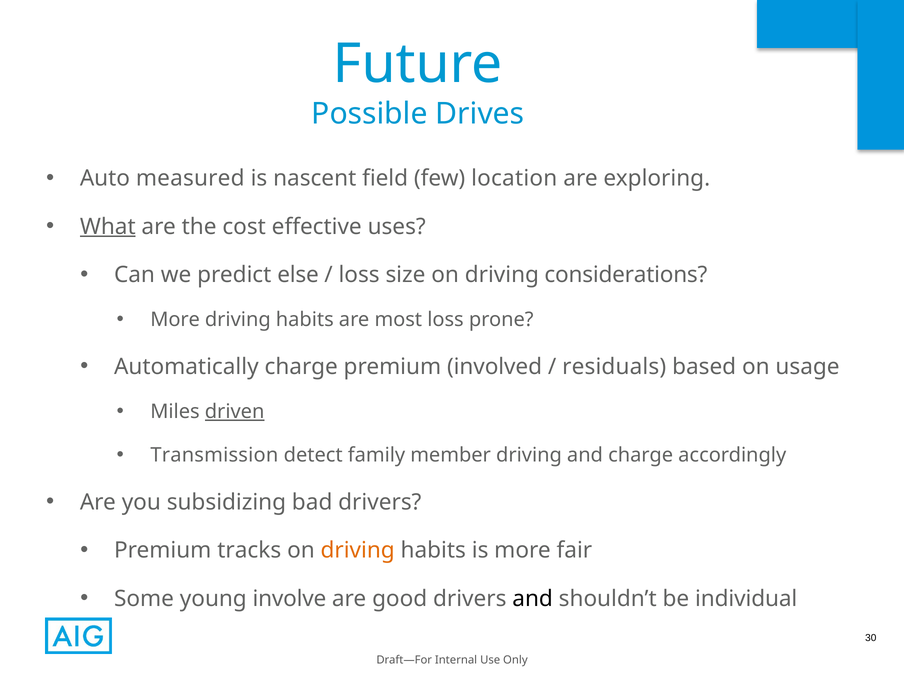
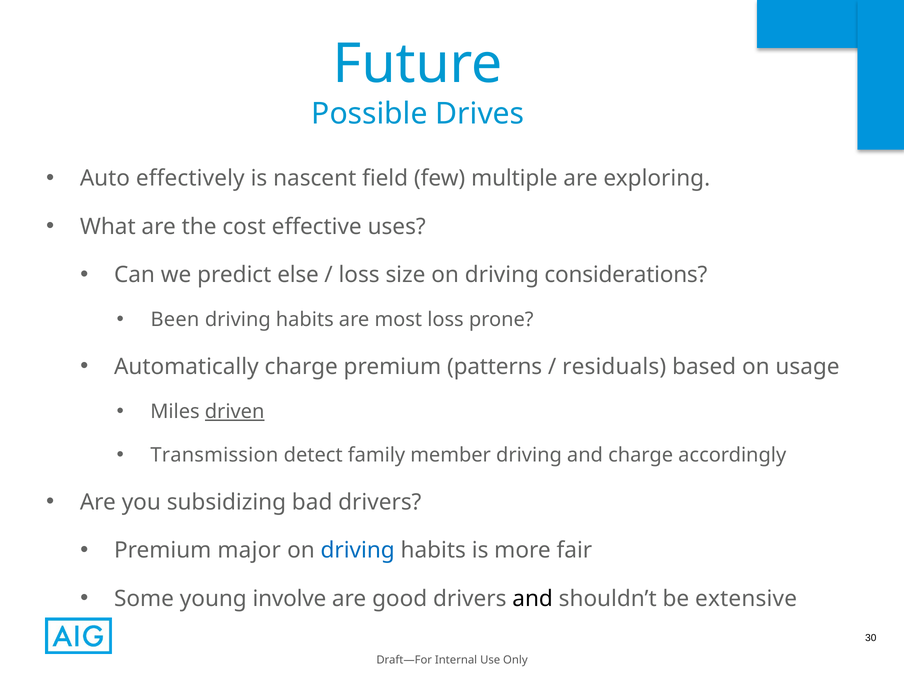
measured: measured -> effectively
location: location -> multiple
What underline: present -> none
More at (175, 320): More -> Been
involved: involved -> patterns
tracks: tracks -> major
driving at (358, 550) colour: orange -> blue
individual: individual -> extensive
